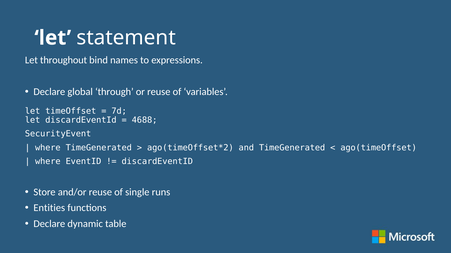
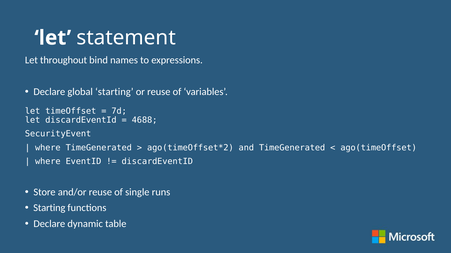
global through: through -> starting
Entities at (49, 208): Entities -> Starting
